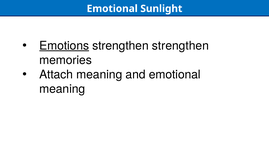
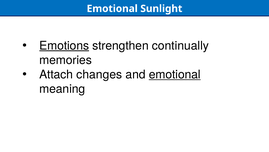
strengthen strengthen: strengthen -> continually
Attach meaning: meaning -> changes
emotional at (175, 74) underline: none -> present
